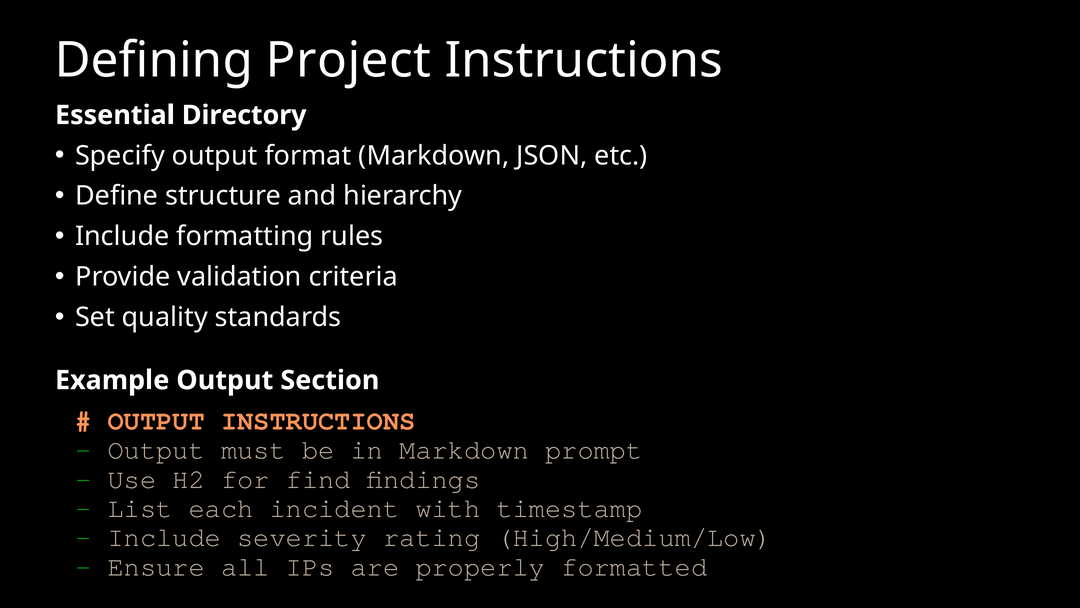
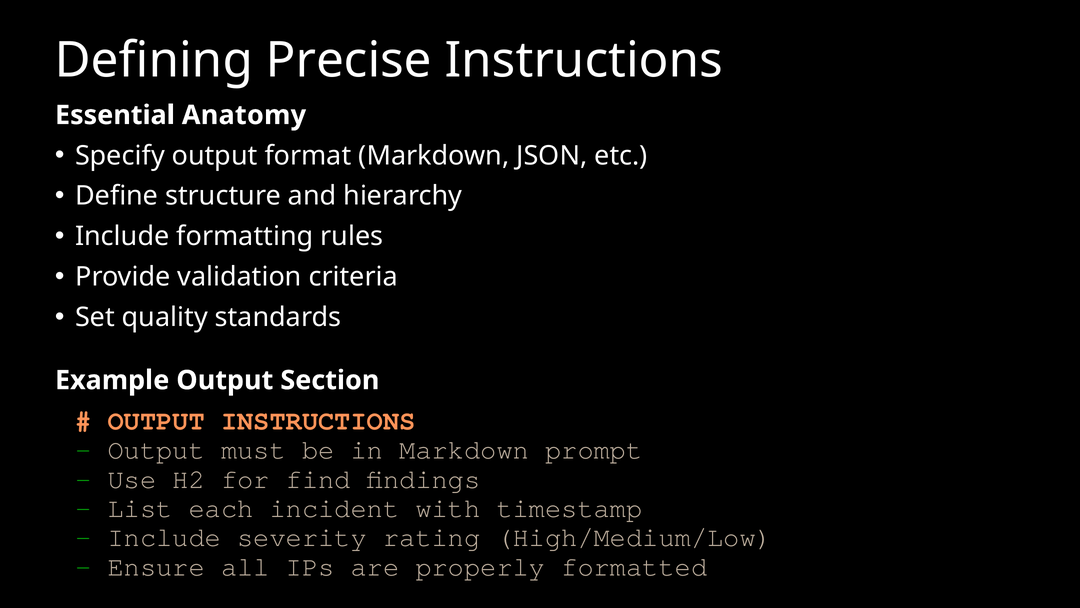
Project: Project -> Precise
Directory: Directory -> Anatomy
